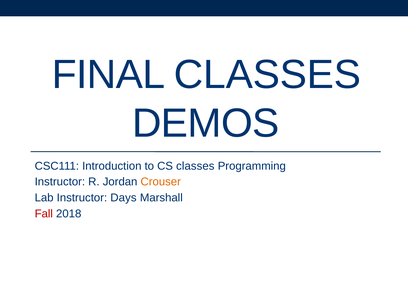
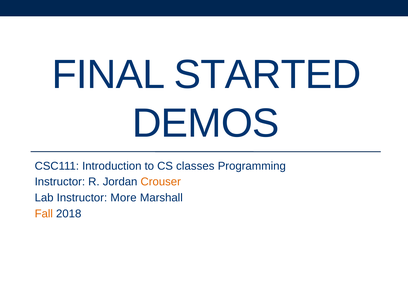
FINAL CLASSES: CLASSES -> STARTED
Days: Days -> More
Fall colour: red -> orange
